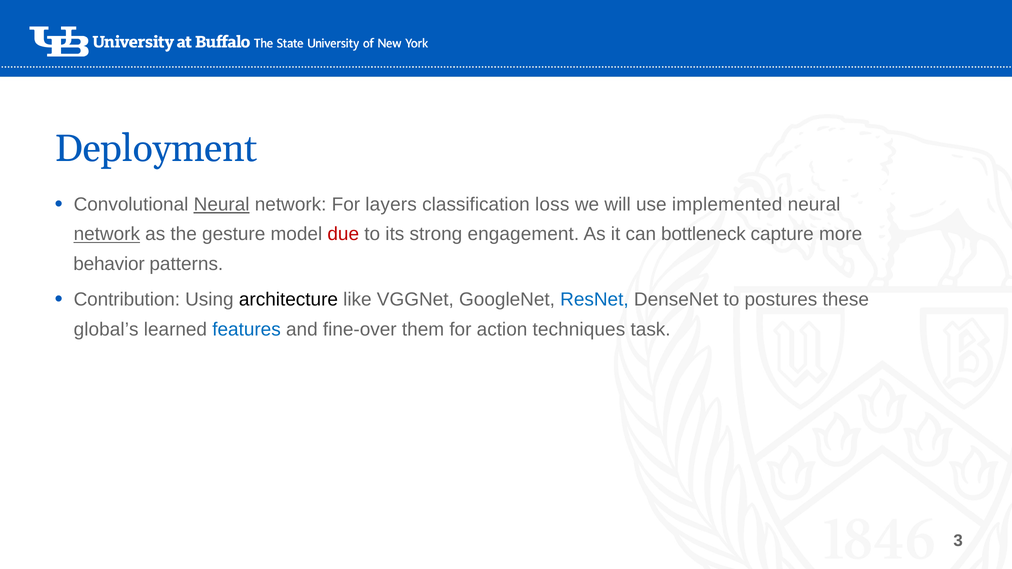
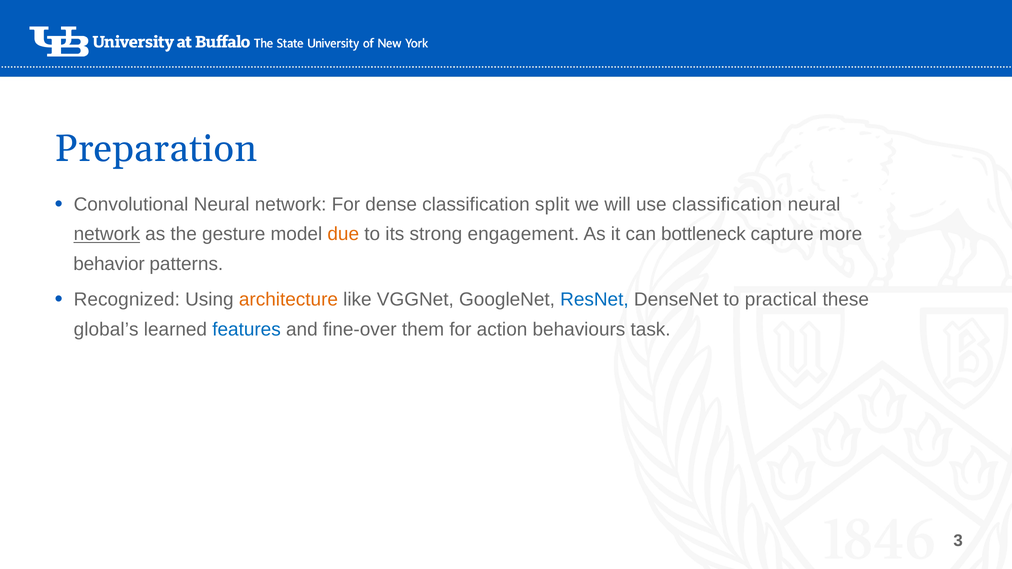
Deployment: Deployment -> Preparation
Neural at (222, 205) underline: present -> none
layers: layers -> dense
loss: loss -> split
use implemented: implemented -> classification
due colour: red -> orange
Contribution: Contribution -> Recognized
architecture colour: black -> orange
postures: postures -> practical
techniques: techniques -> behaviours
